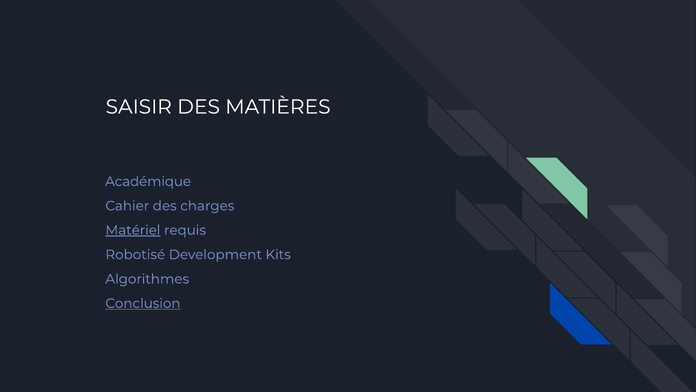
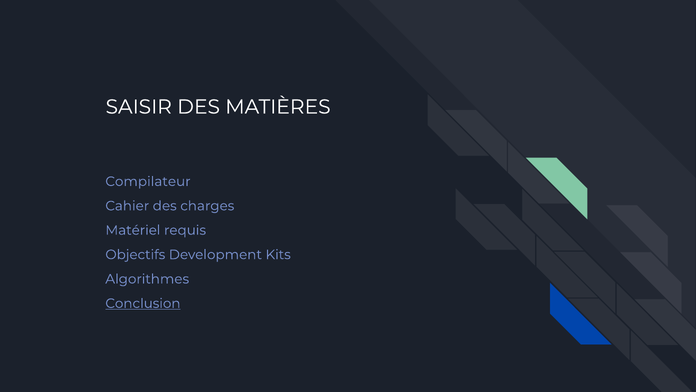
Académique: Académique -> Compilateur
Matériel underline: present -> none
Robotisé: Robotisé -> Objectifs
